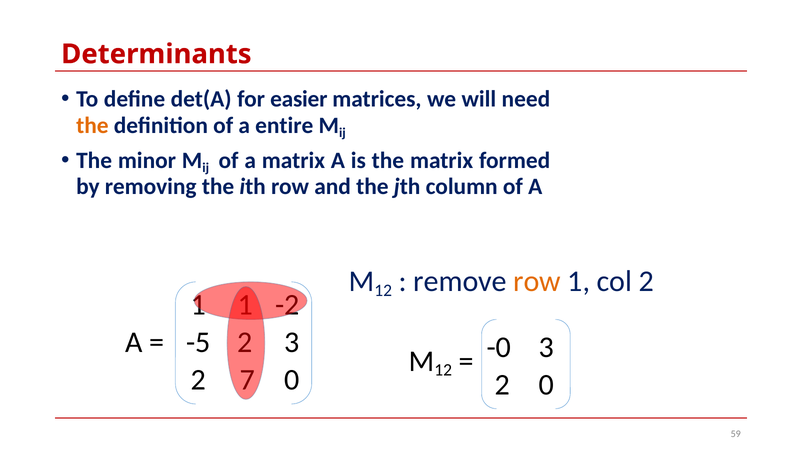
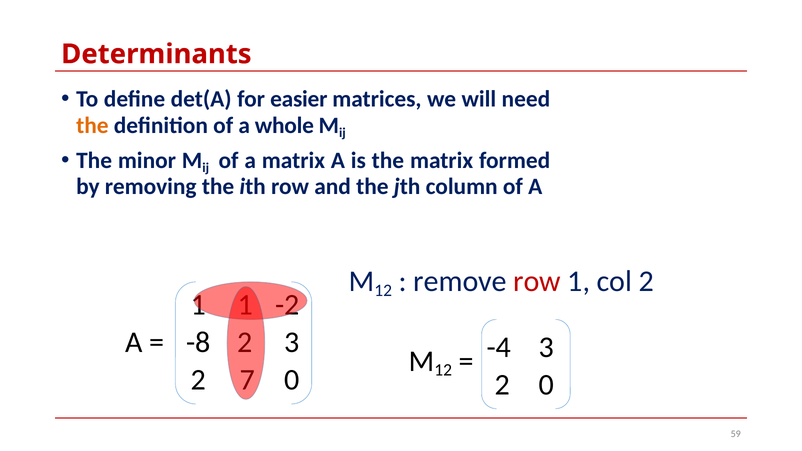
entire: entire -> whole
row at (537, 282) colour: orange -> red
-5: -5 -> -8
-0: -0 -> -4
